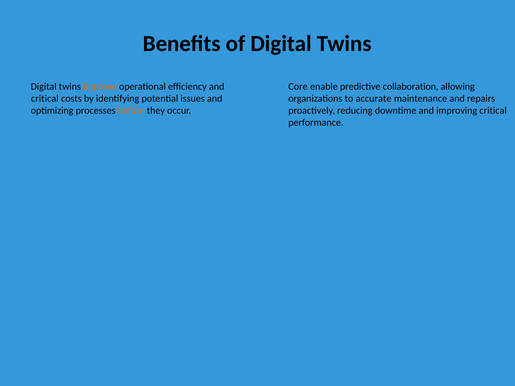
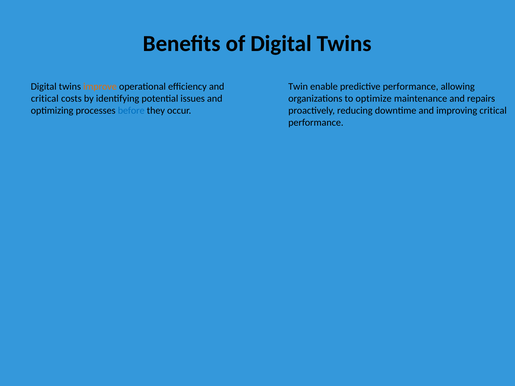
Core: Core -> Twin
predictive collaboration: collaboration -> performance
accurate: accurate -> optimize
before colour: orange -> blue
